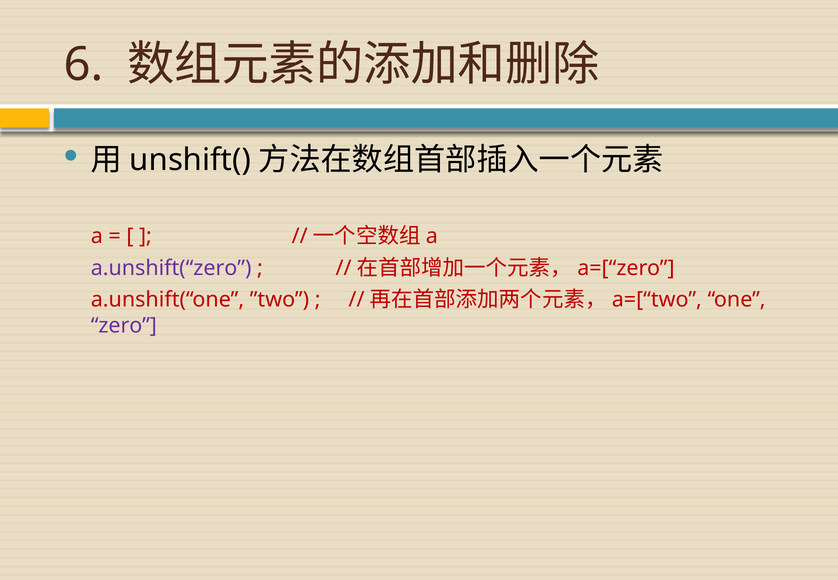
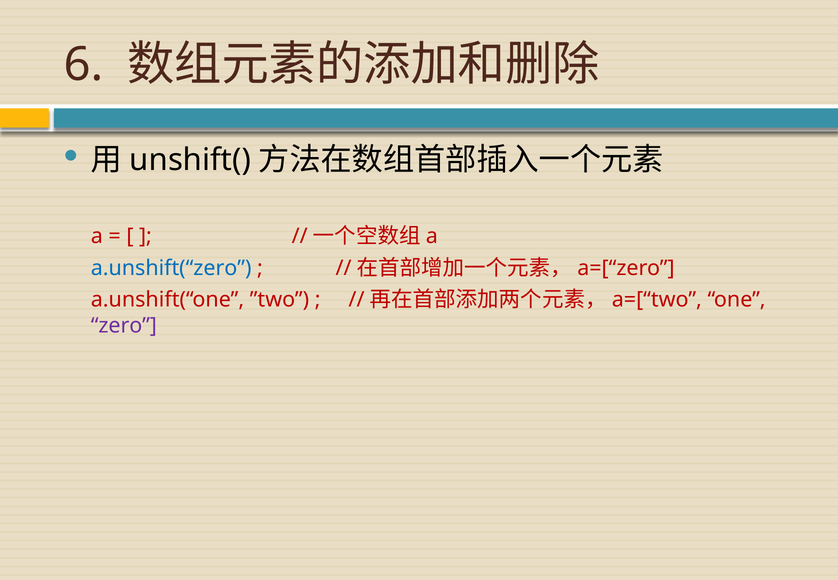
a.unshift(“zero colour: purple -> blue
